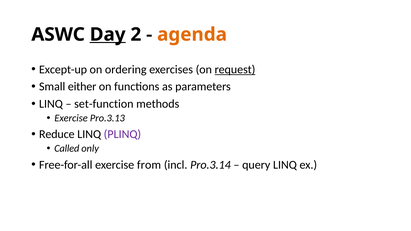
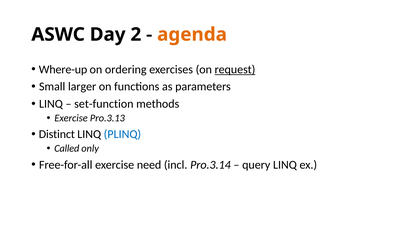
Day underline: present -> none
Except-up: Except-up -> Where-up
either: either -> larger
Reduce: Reduce -> Distinct
PLINQ colour: purple -> blue
from: from -> need
